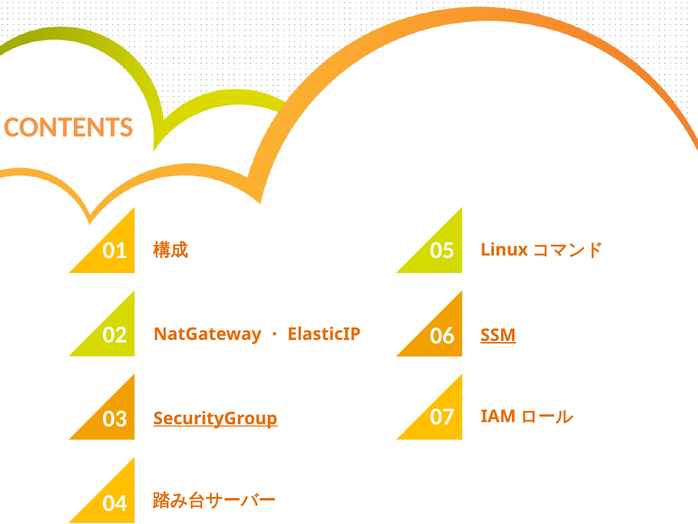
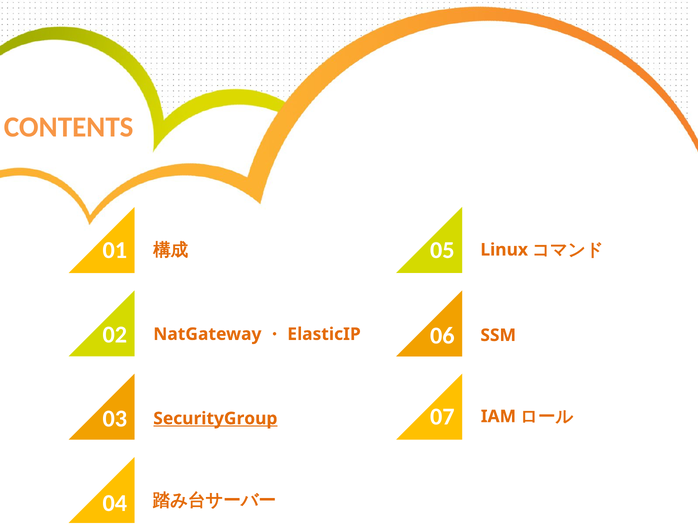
SSM underline: present -> none
